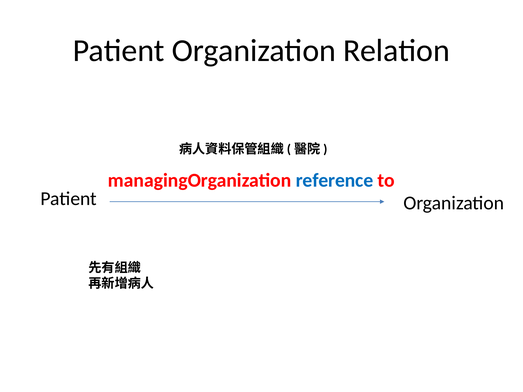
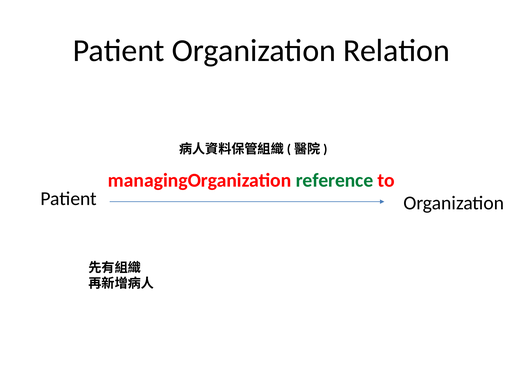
reference colour: blue -> green
